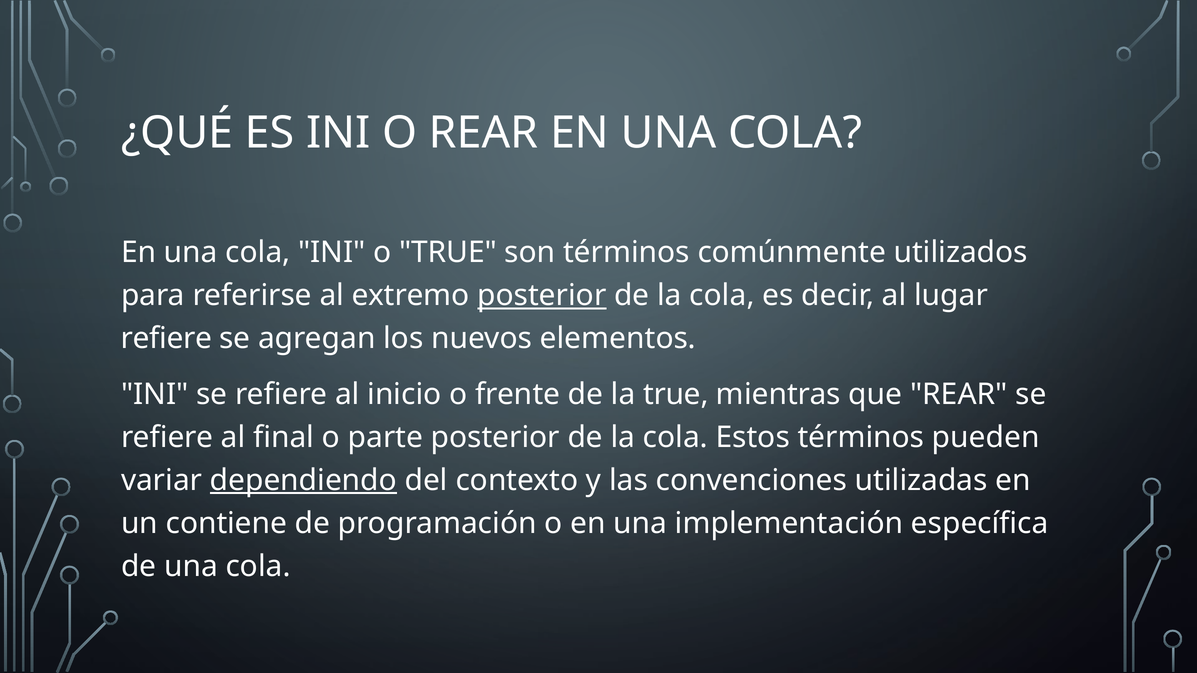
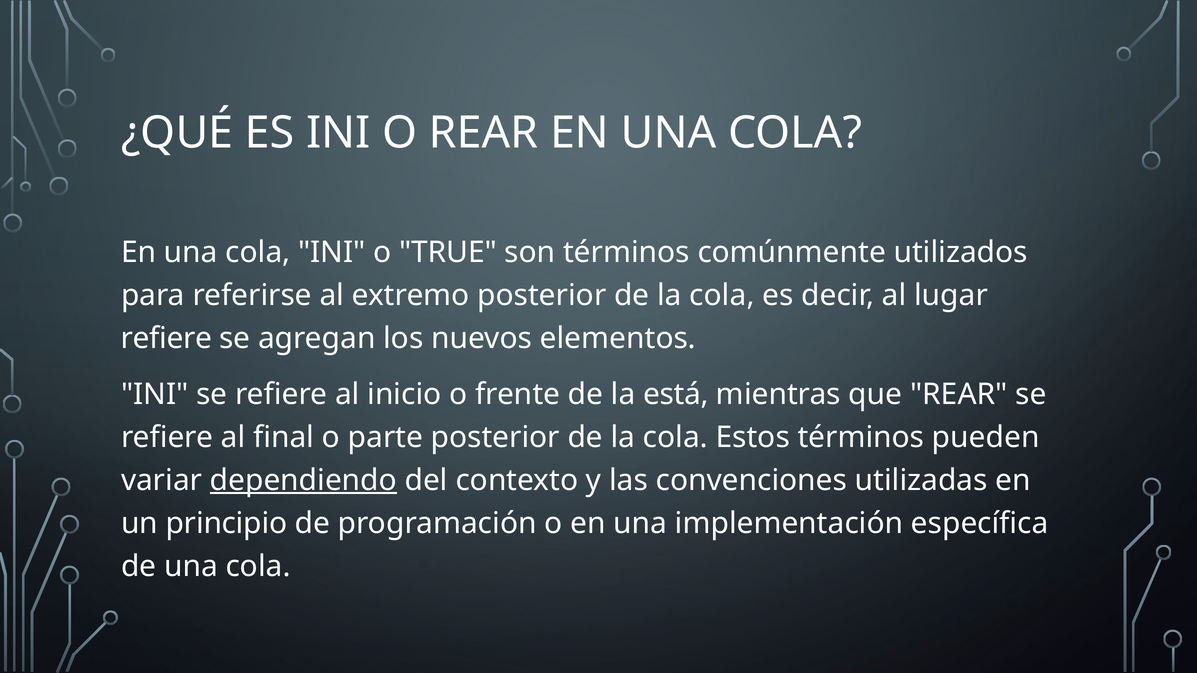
posterior at (542, 296) underline: present -> none
la true: true -> está
contiene: contiene -> principio
